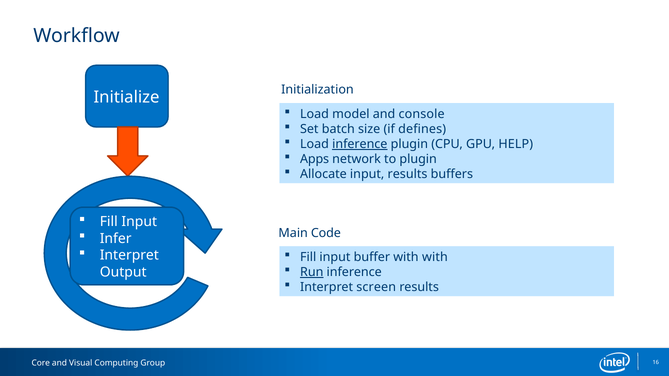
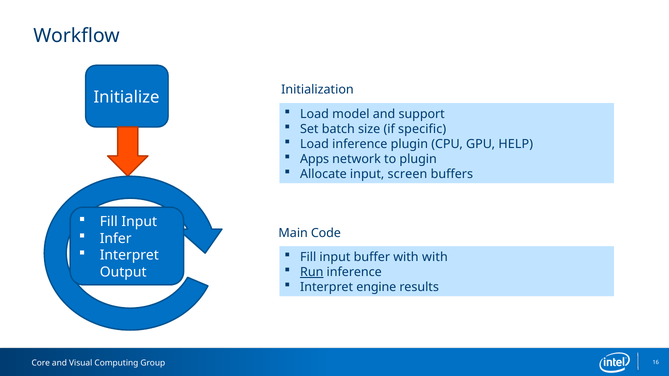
console: console -> support
defines: defines -> specific
inference at (360, 144) underline: present -> none
input results: results -> screen
screen: screen -> engine
